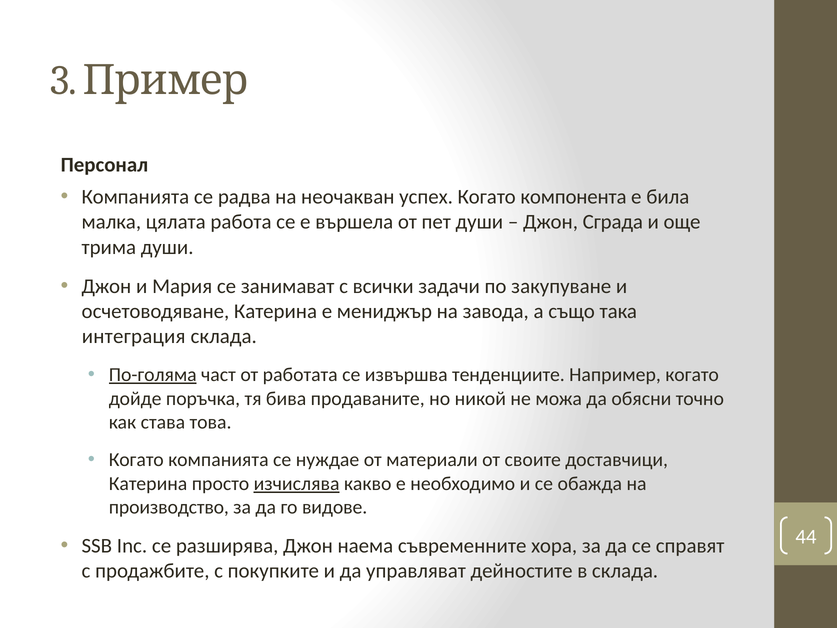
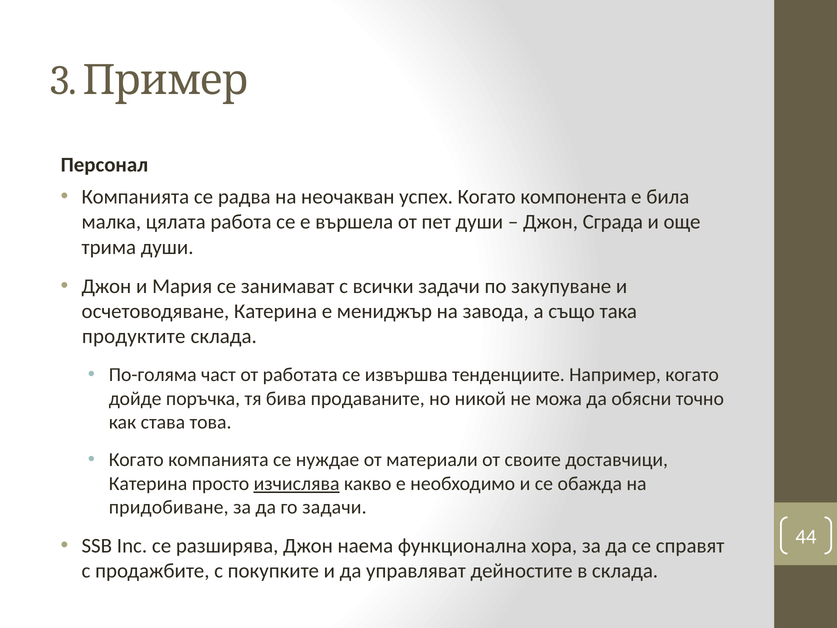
интеграция: интеграция -> продуктите
По-голяма underline: present -> none
производство: производство -> придобиване
го видове: видове -> задачи
съвременните: съвременните -> функционална
